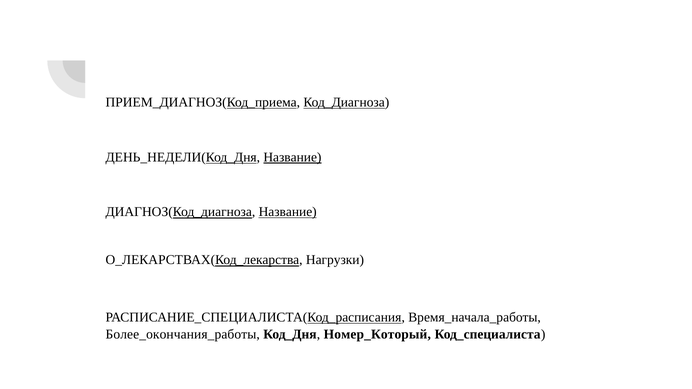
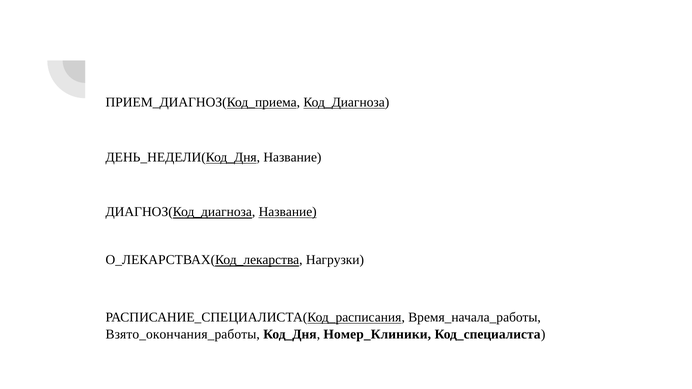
Название at (292, 157) underline: present -> none
Более_окончания_работы: Более_окончания_работы -> Взято_окончания_работы
Номер_Который: Номер_Который -> Номер_Клиники
